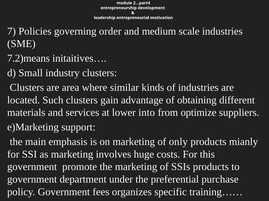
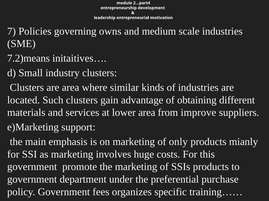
order: order -> owns
lower into: into -> area
optimize: optimize -> improve
